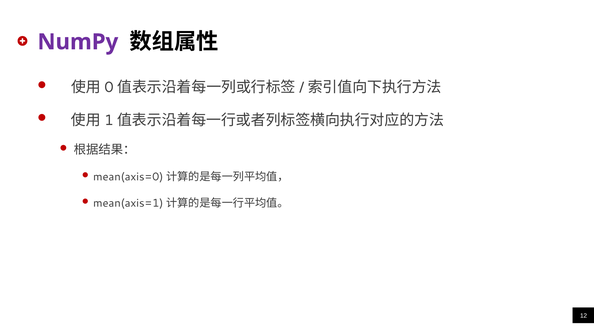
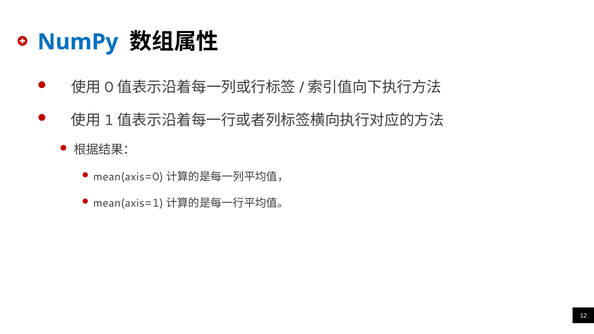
NumPy colour: purple -> blue
